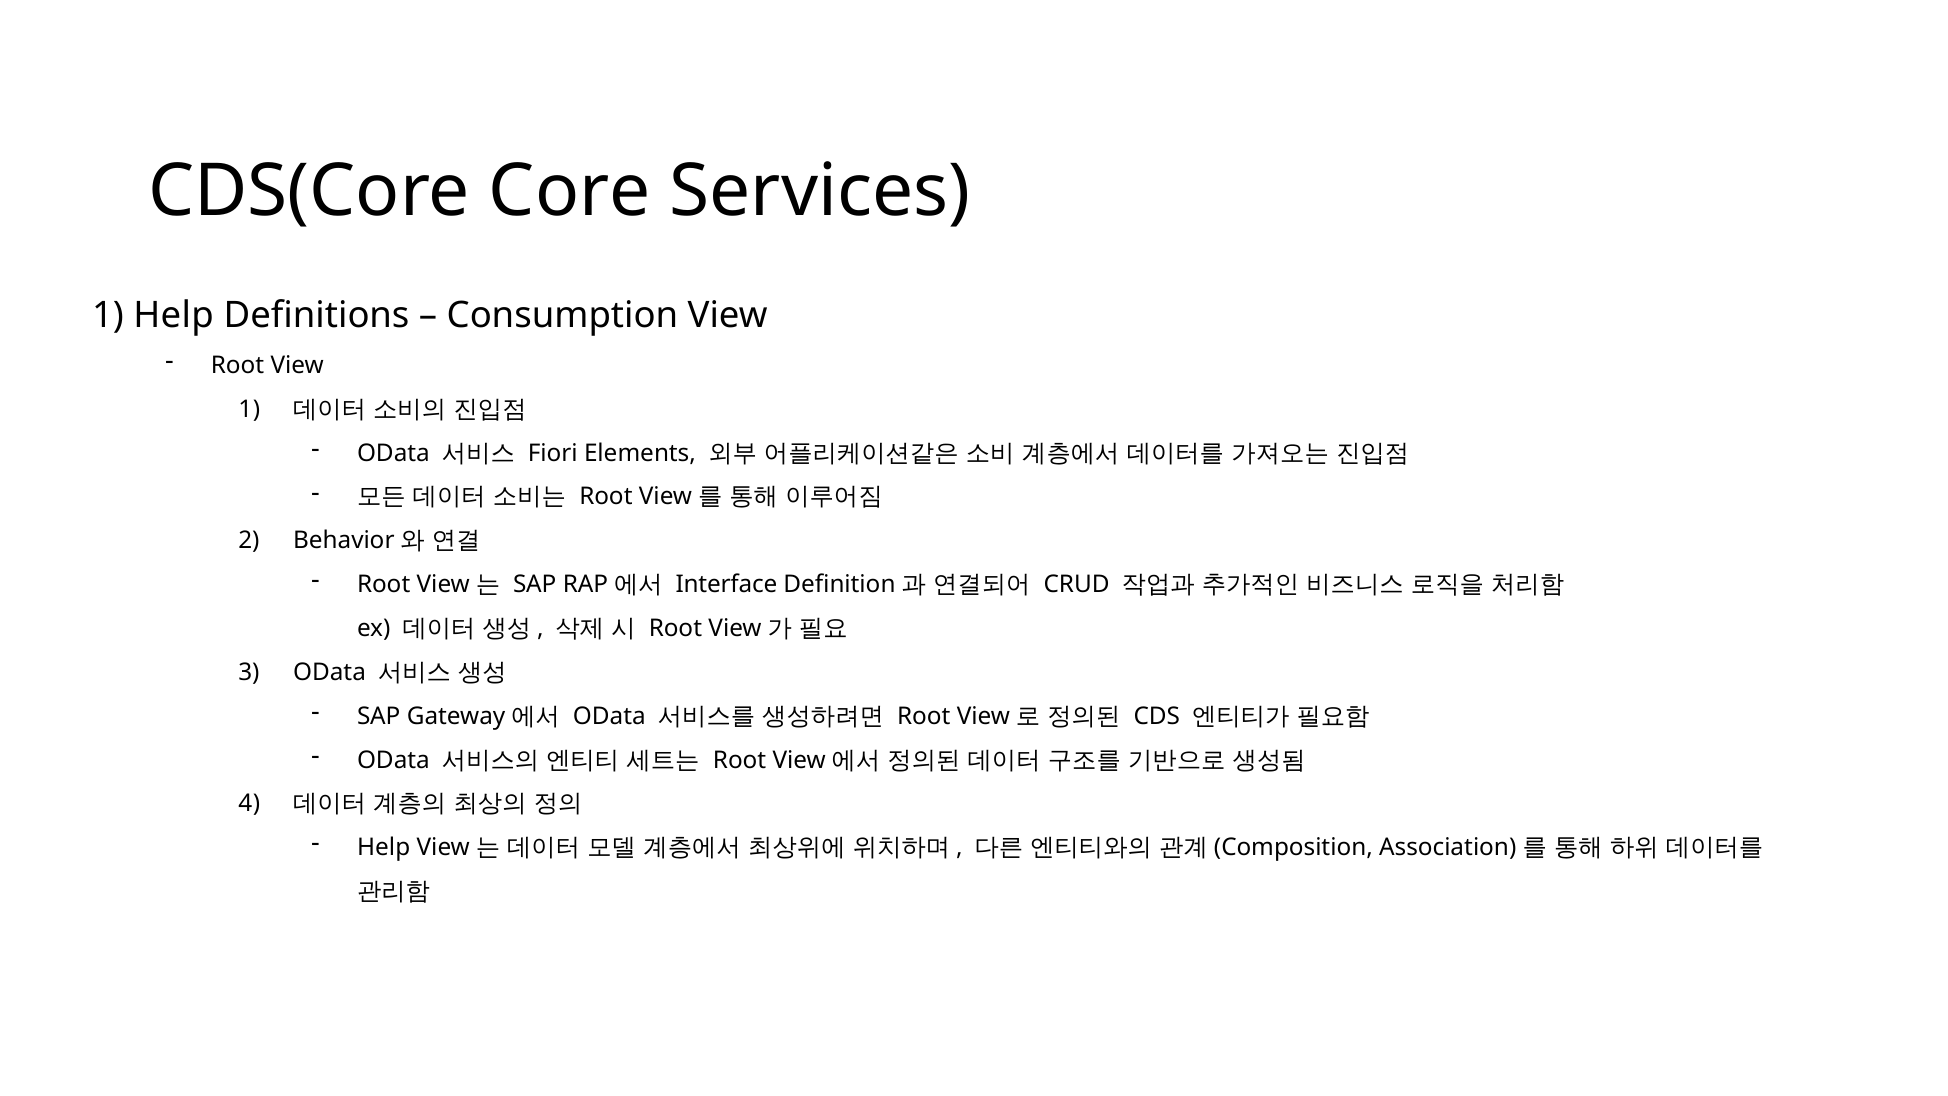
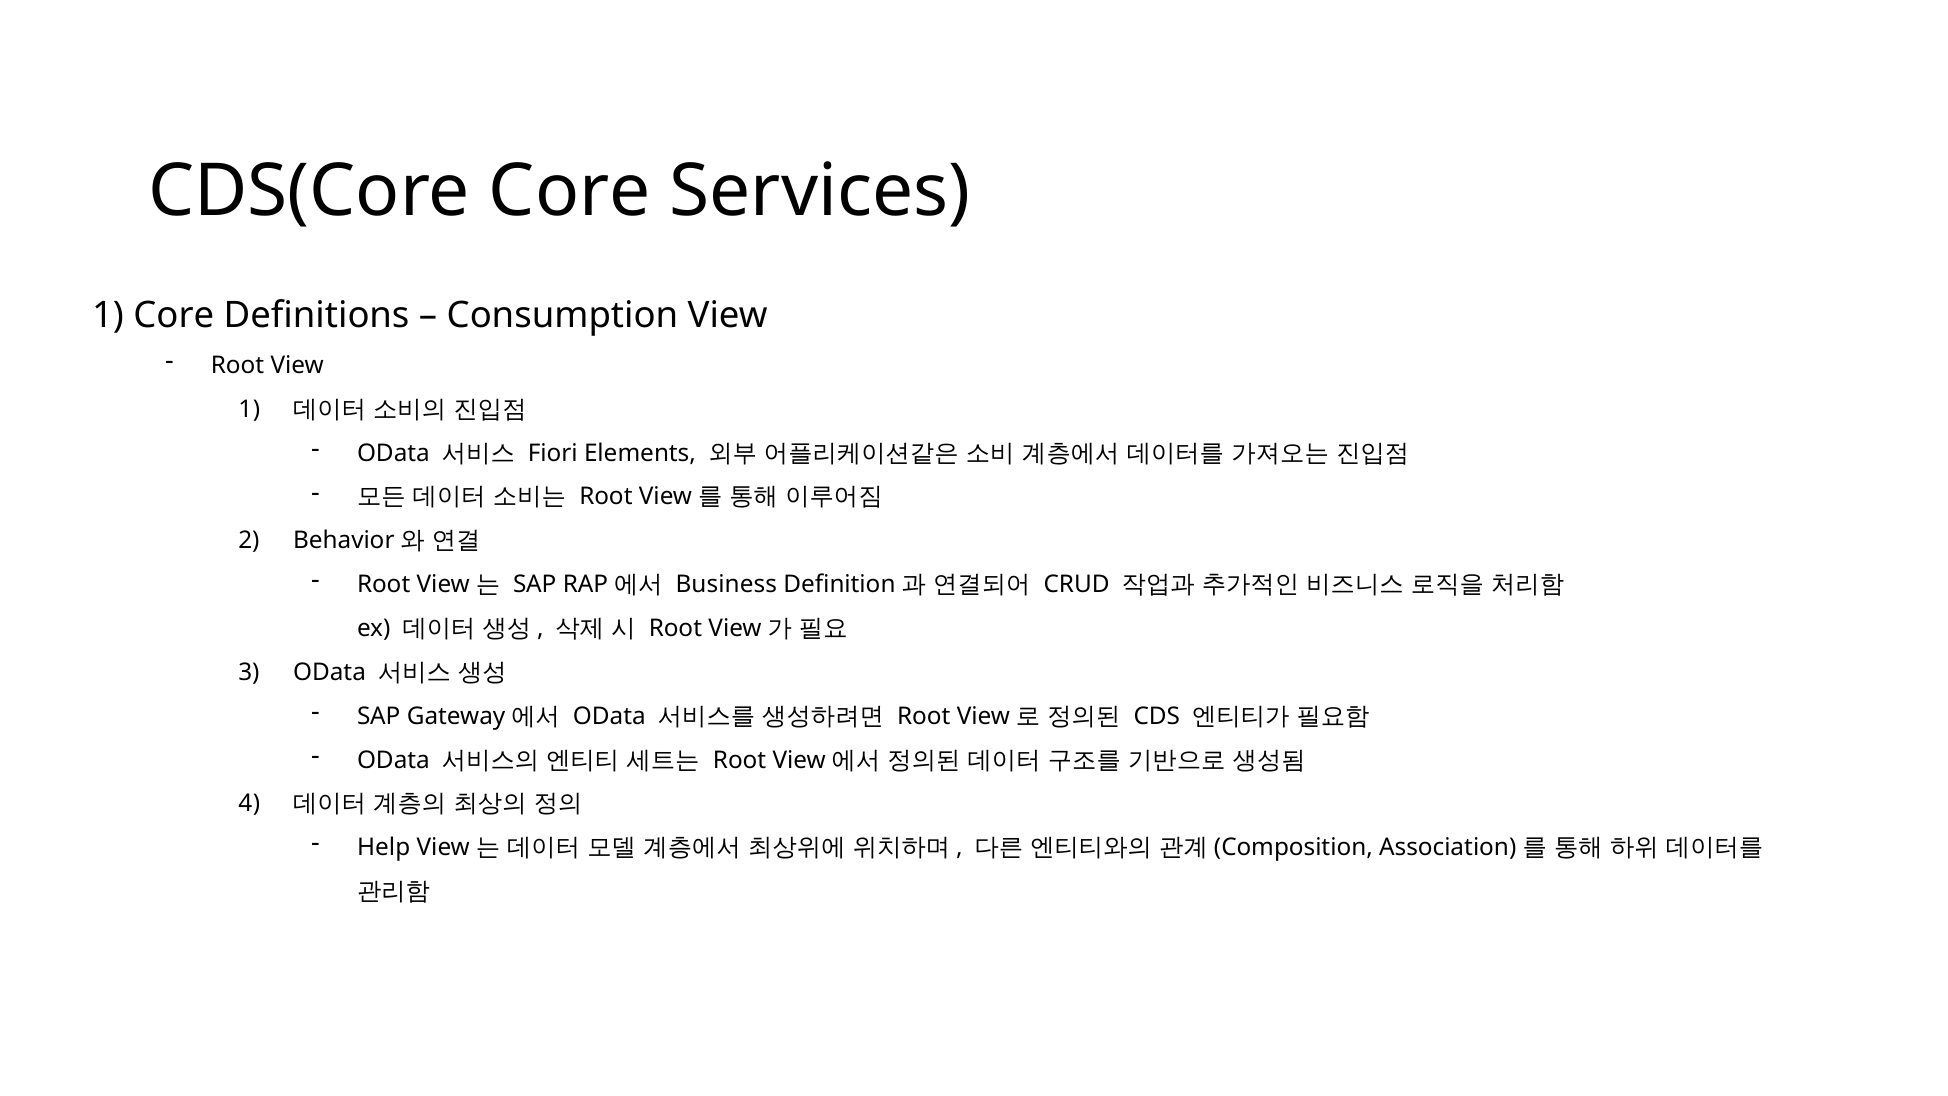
1 Help: Help -> Core
Interface: Interface -> Business
